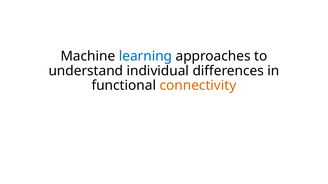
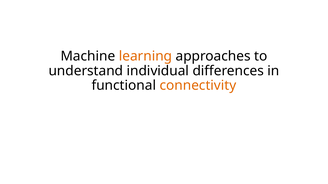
learning colour: blue -> orange
